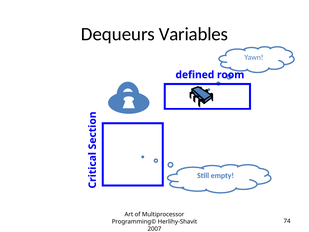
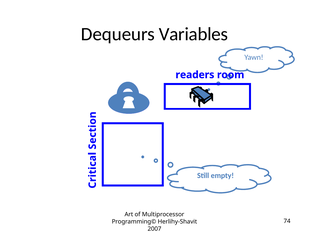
defined: defined -> readers
